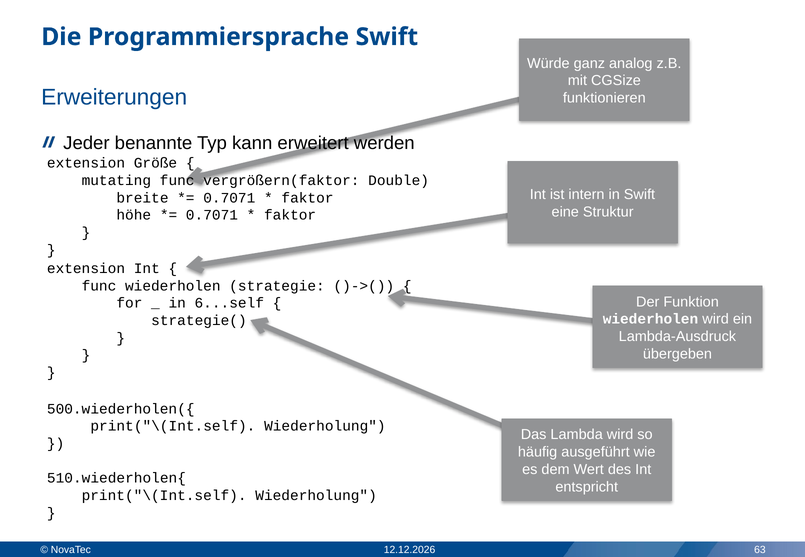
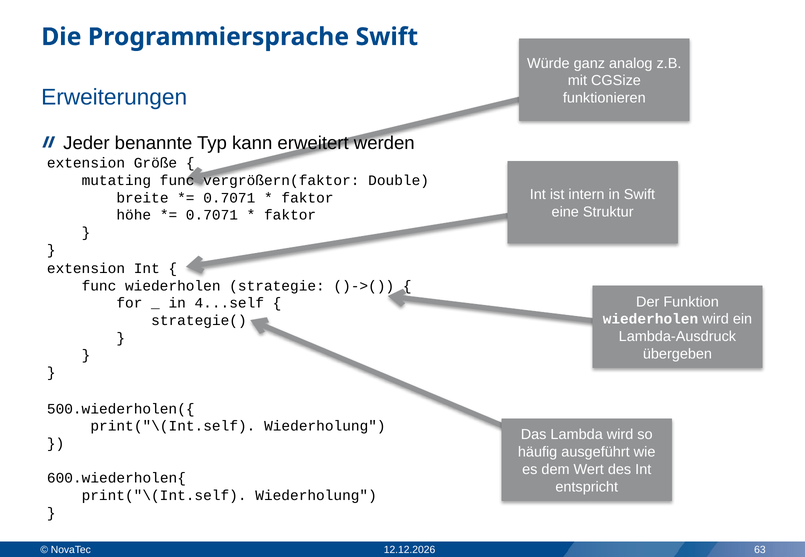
6...self: 6...self -> 4...self
510.wiederholen{: 510.wiederholen{ -> 600.wiederholen{
